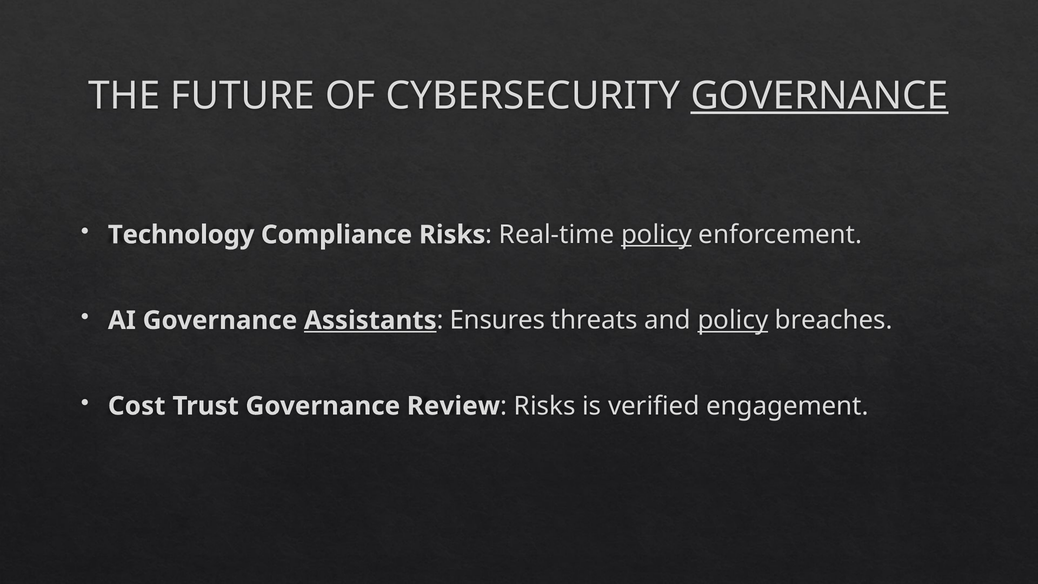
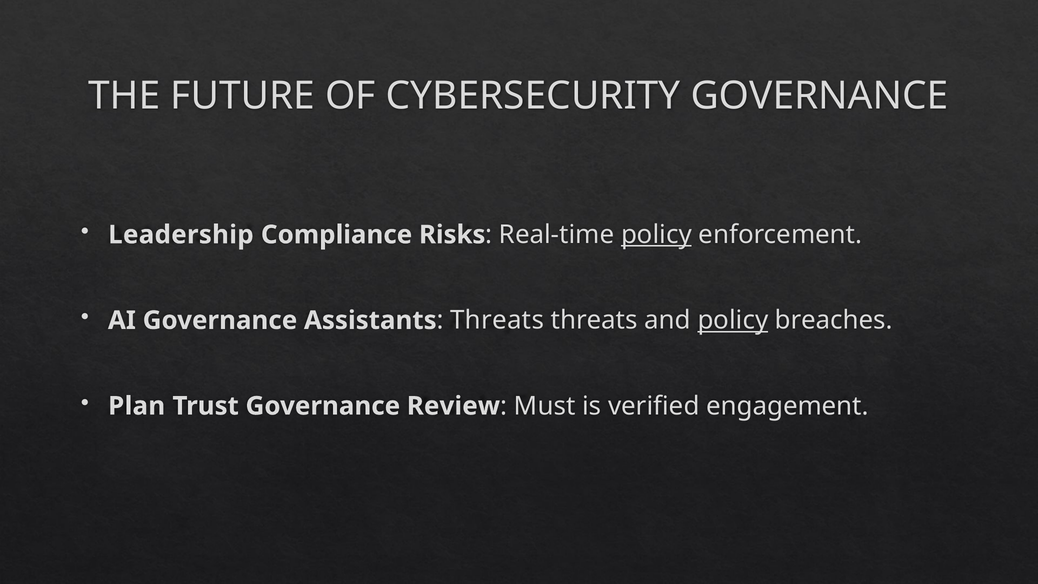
GOVERNANCE at (819, 96) underline: present -> none
Technology: Technology -> Leadership
Assistants underline: present -> none
Ensures at (497, 320): Ensures -> Threats
Cost: Cost -> Plan
Risks at (545, 406): Risks -> Must
